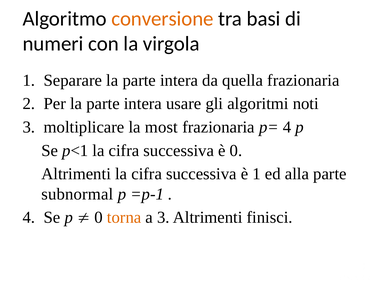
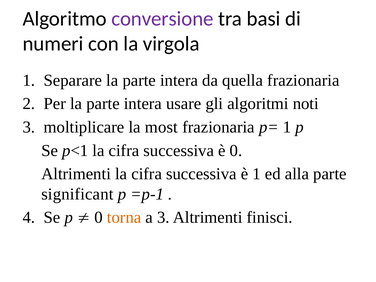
conversione colour: orange -> purple
p= 4: 4 -> 1
subnormal: subnormal -> significant
